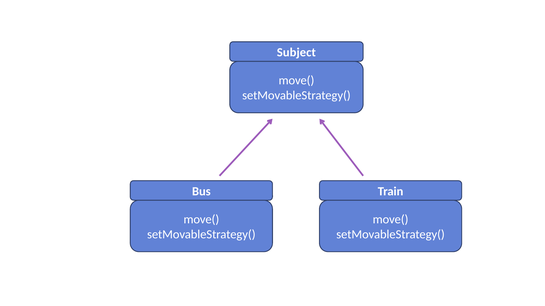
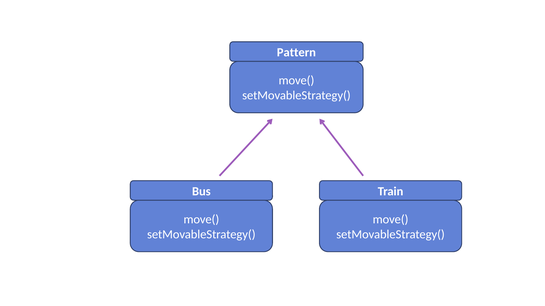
Subject: Subject -> Pattern
